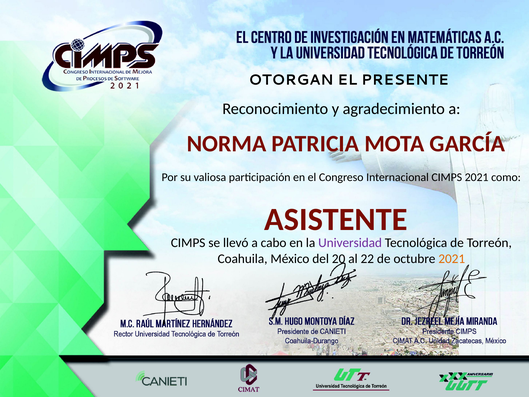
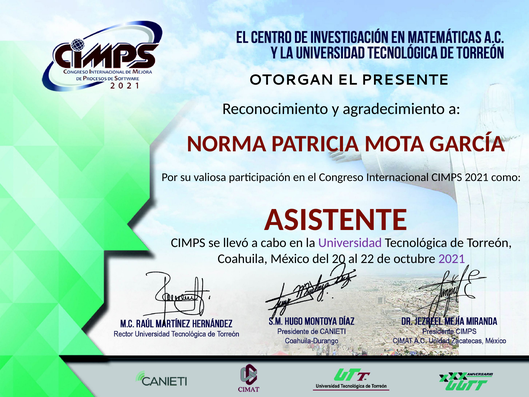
2021 at (452, 259) colour: orange -> purple
